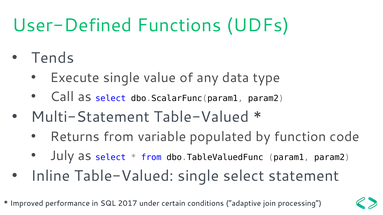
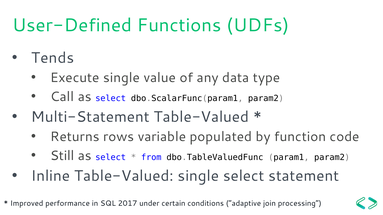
Returns from: from -> rows
July: July -> Still
